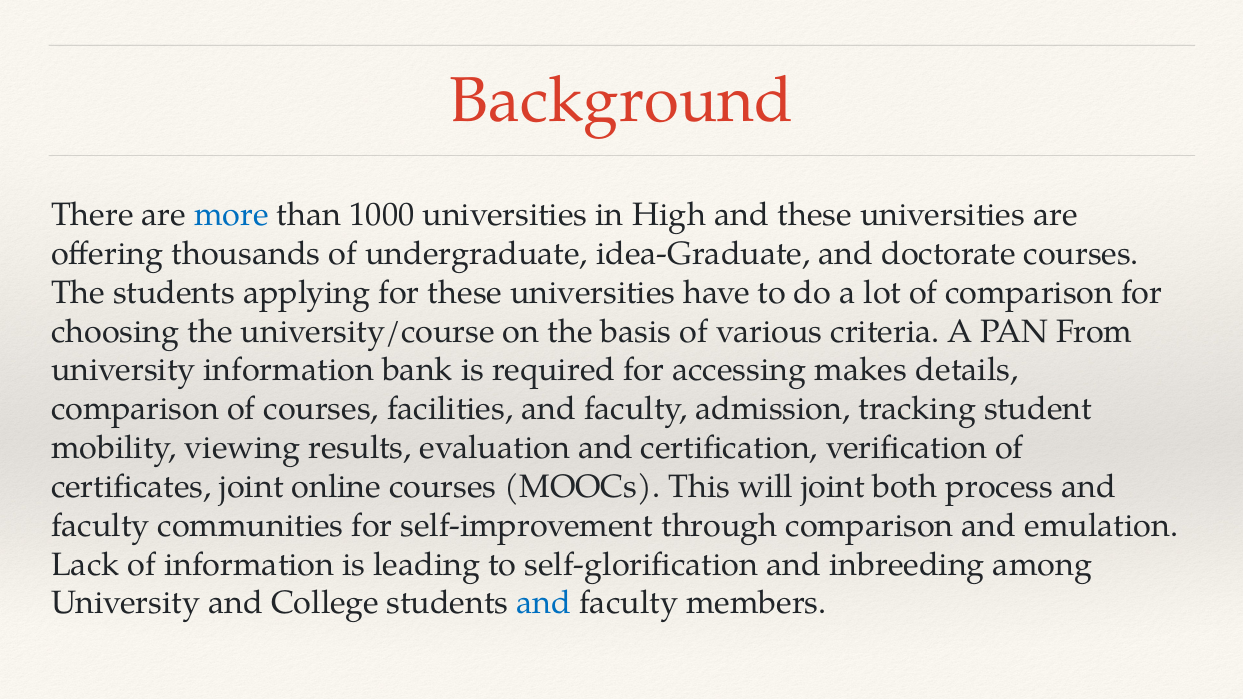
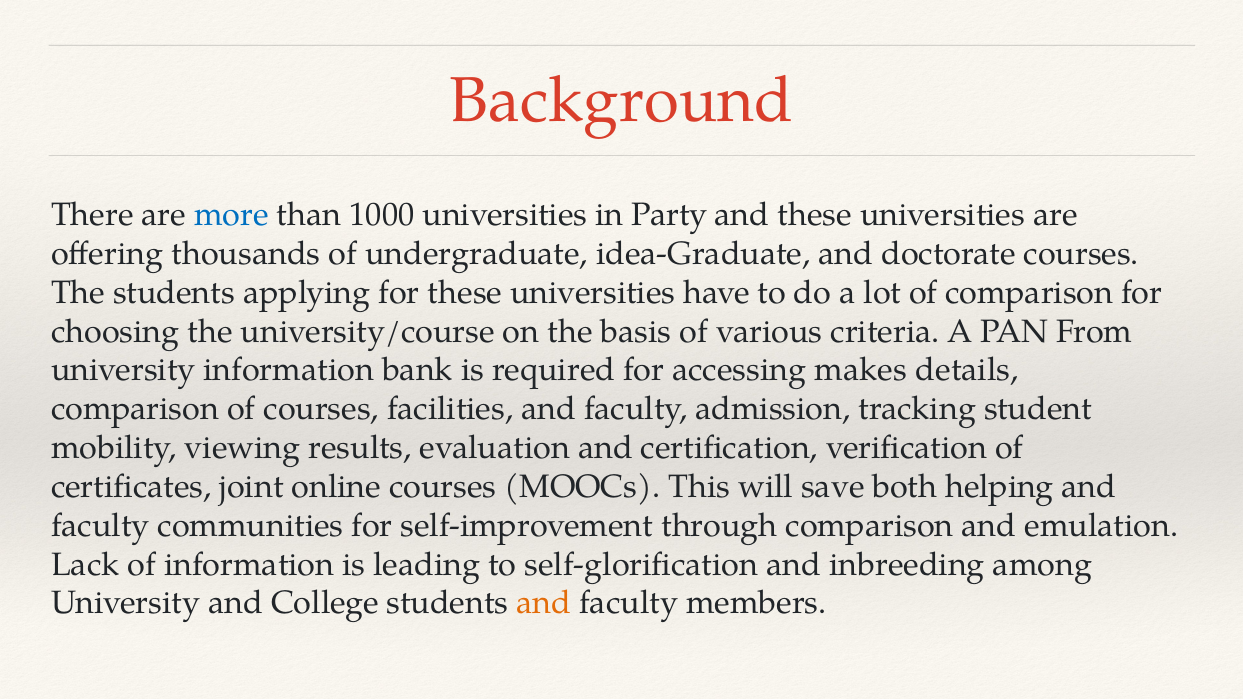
High: High -> Party
will joint: joint -> save
process: process -> helping
and at (544, 603) colour: blue -> orange
